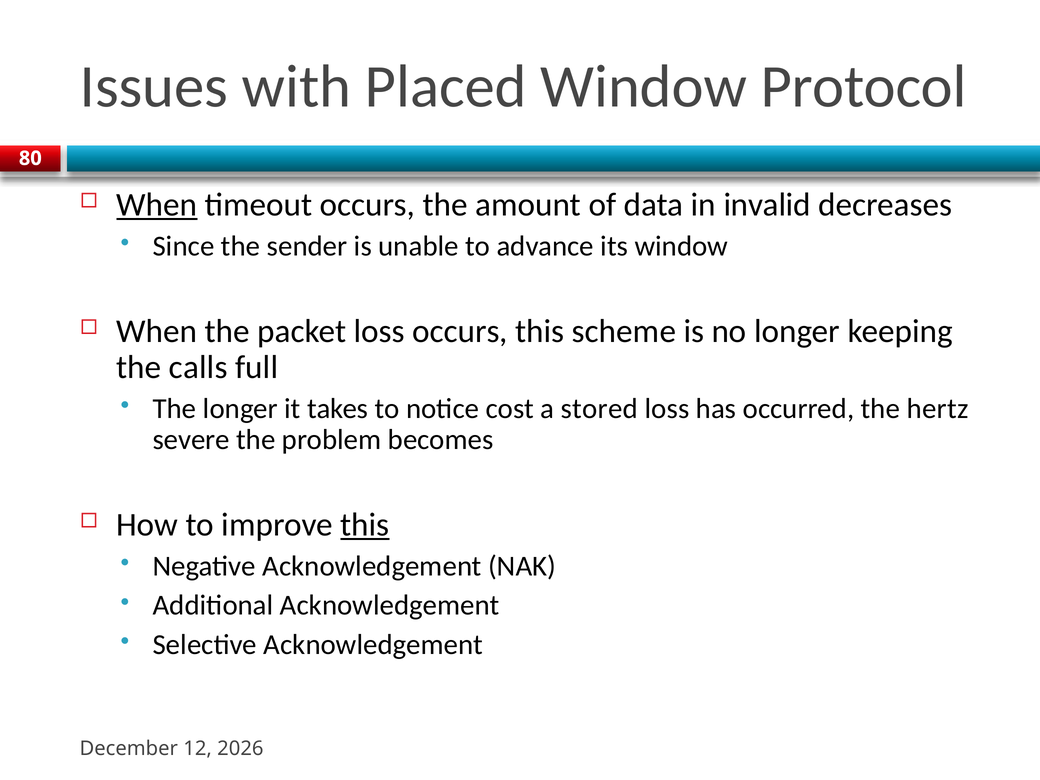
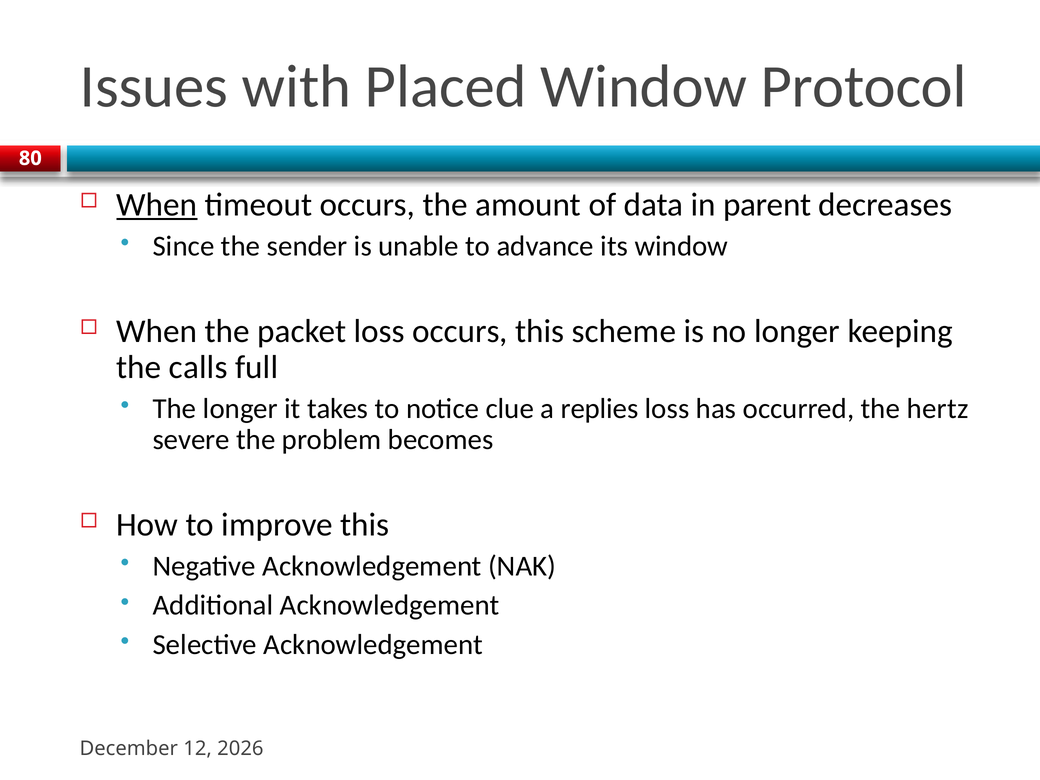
invalid: invalid -> parent
cost: cost -> clue
stored: stored -> replies
this at (365, 525) underline: present -> none
